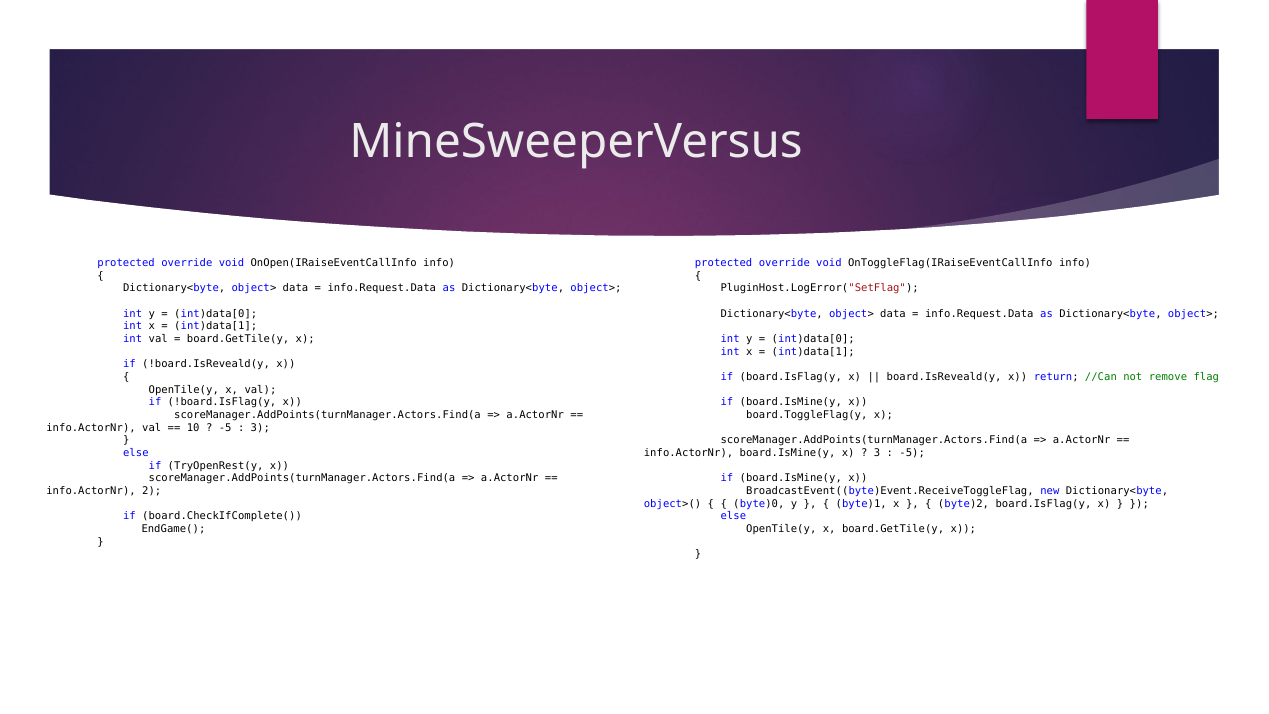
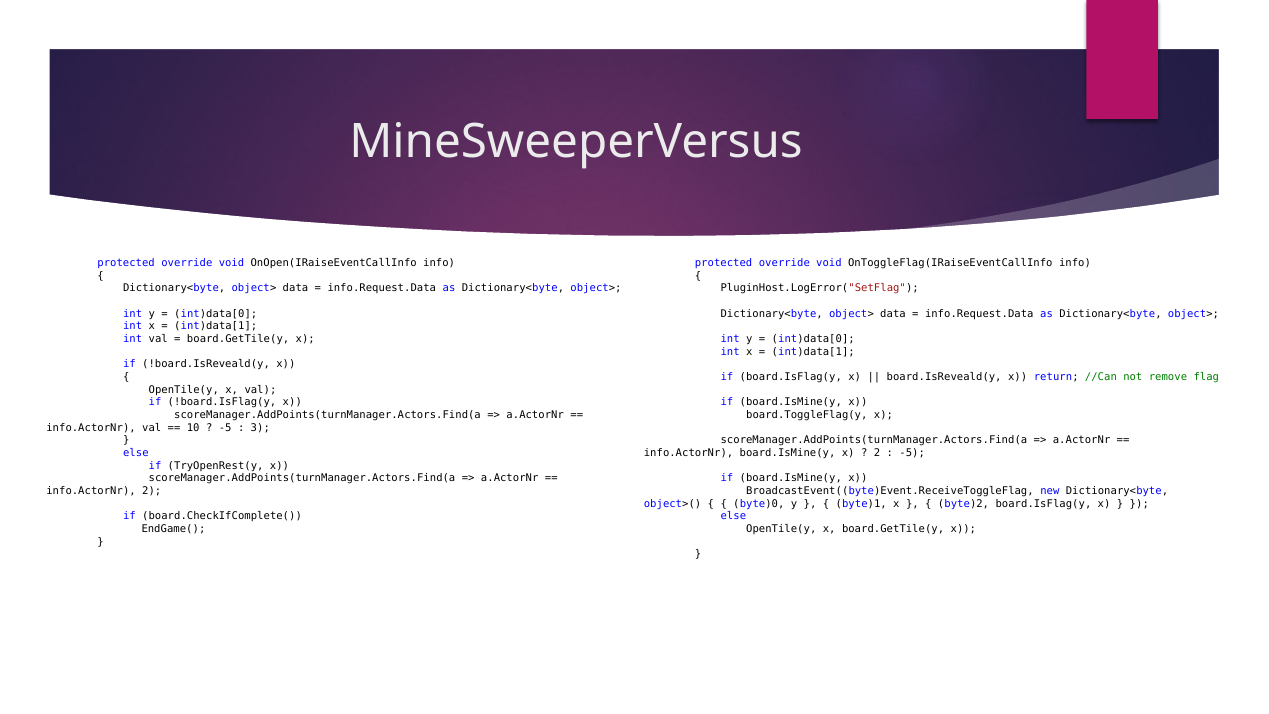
3 at (877, 453): 3 -> 2
